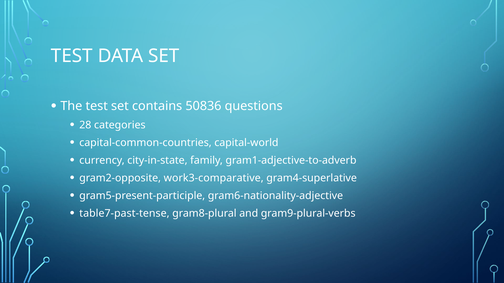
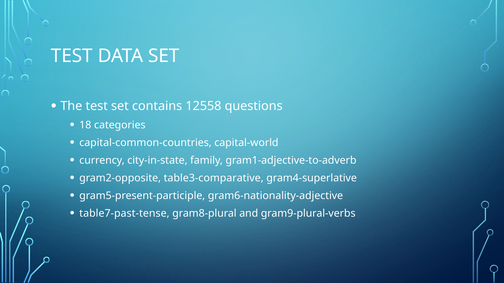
50836: 50836 -> 12558
28: 28 -> 18
work3-comparative: work3-comparative -> table3-comparative
